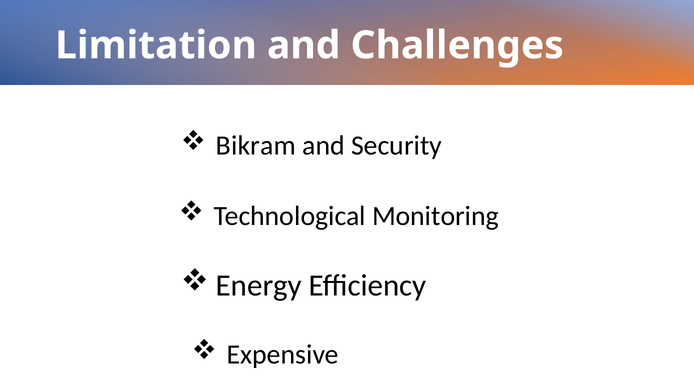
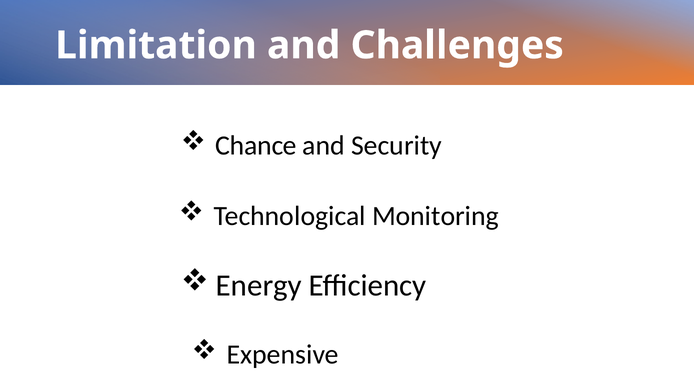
Bikram: Bikram -> Chance
